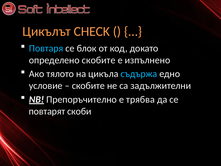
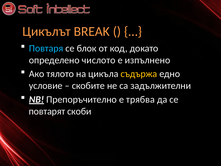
CHECK: CHECK -> BREAK
определено скобите: скобите -> числото
съдържа colour: light blue -> yellow
